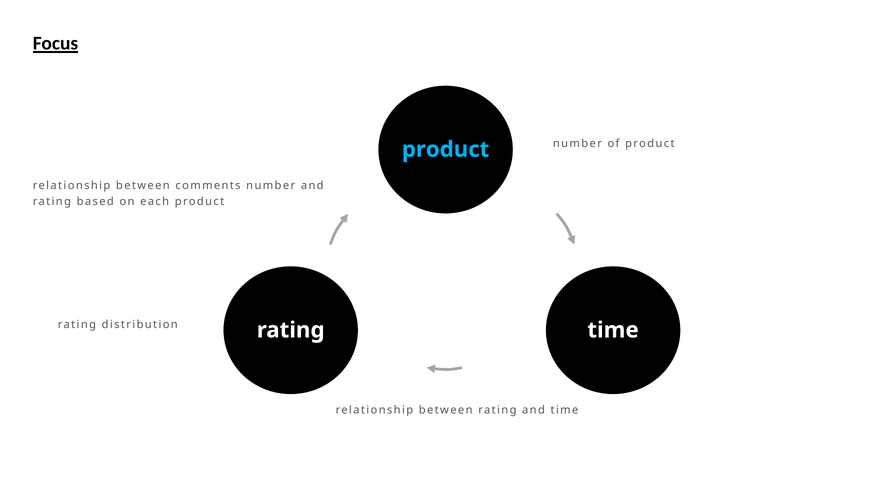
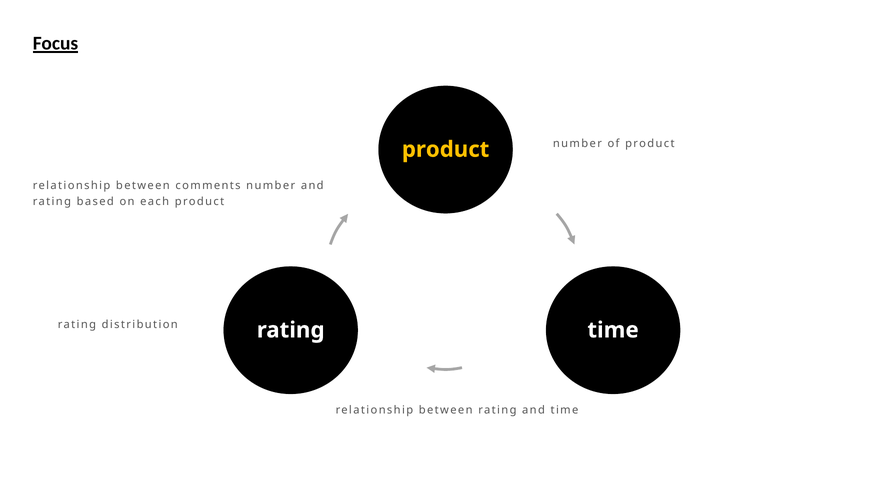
product at (446, 150) colour: light blue -> yellow
